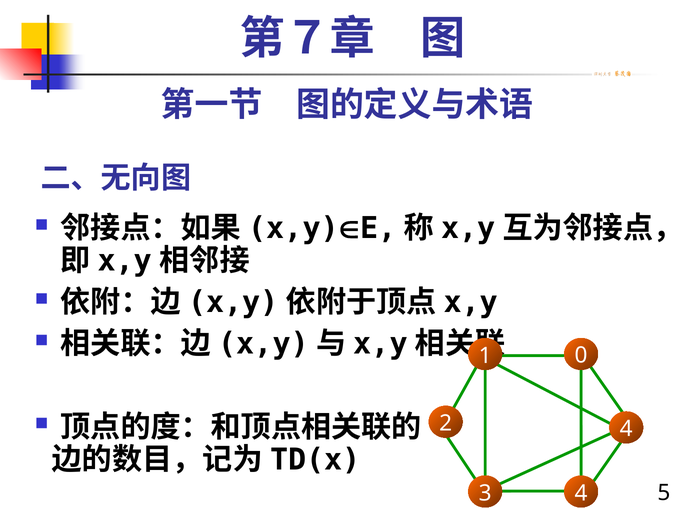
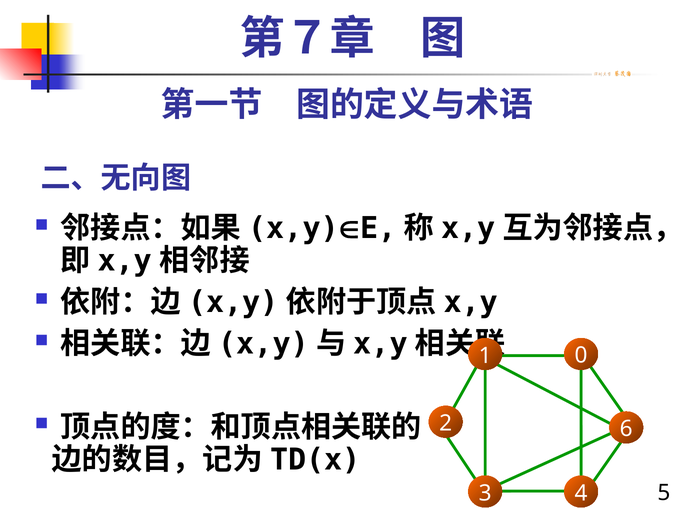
2 4: 4 -> 6
